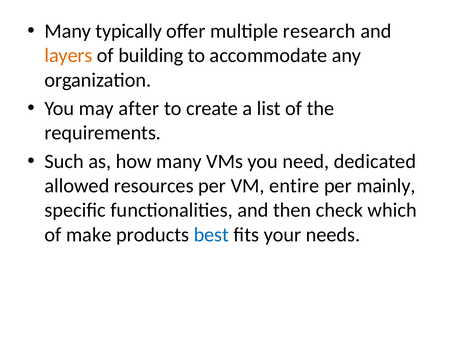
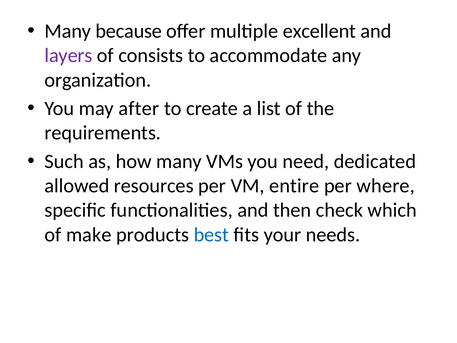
typically: typically -> because
research: research -> excellent
layers colour: orange -> purple
building: building -> consists
mainly: mainly -> where
